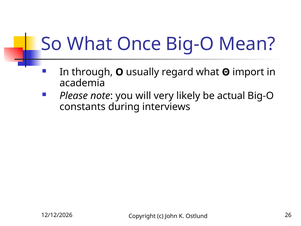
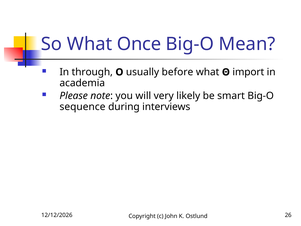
regard: regard -> before
actual: actual -> smart
constants: constants -> sequence
